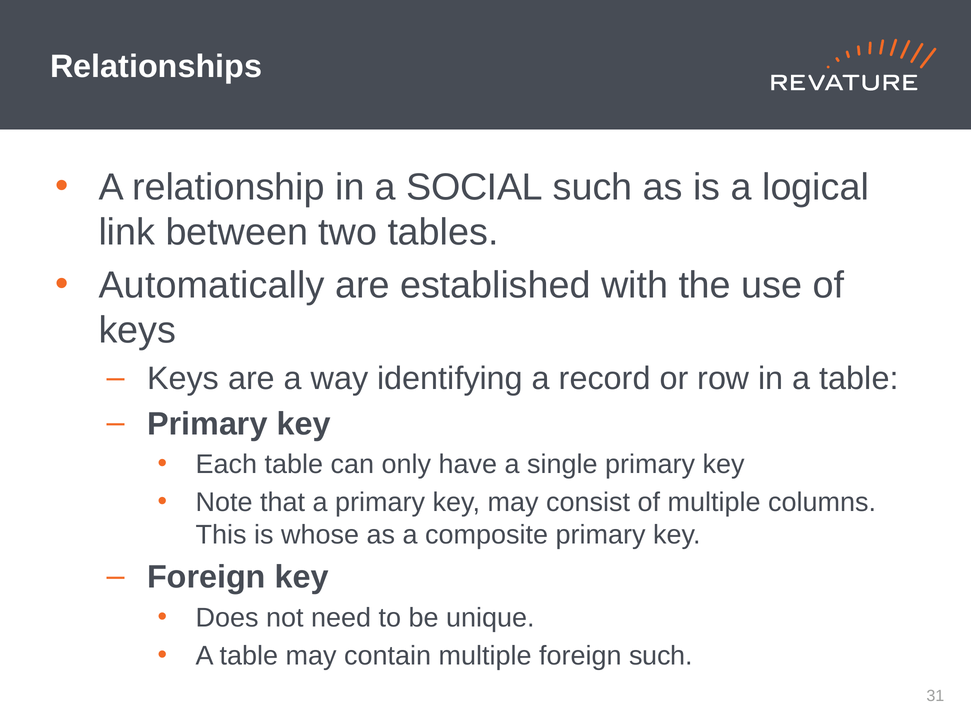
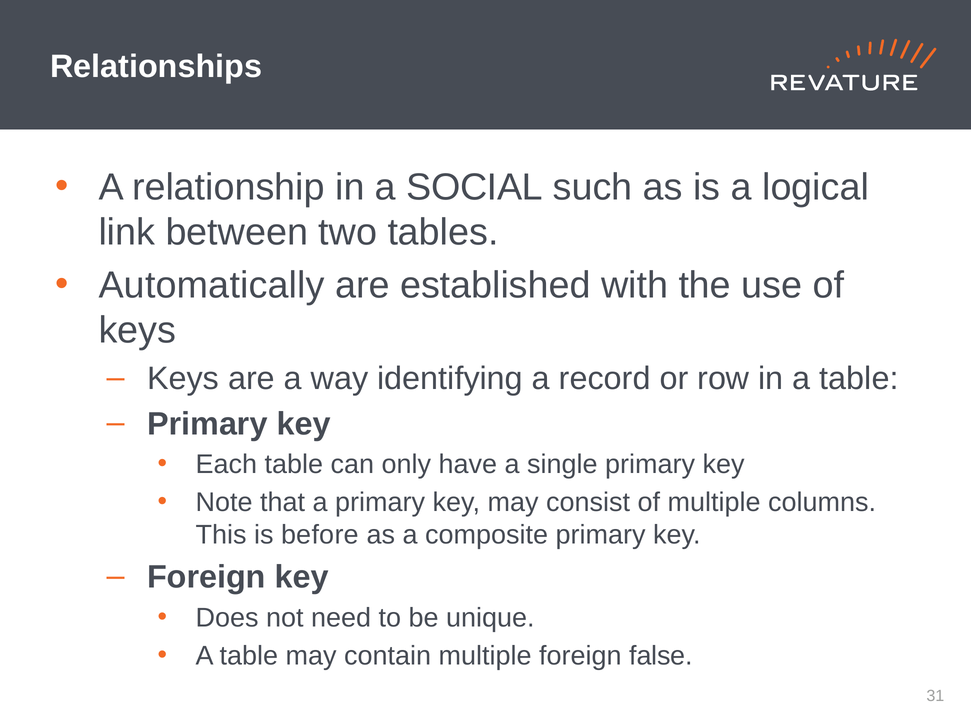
whose: whose -> before
foreign such: such -> false
